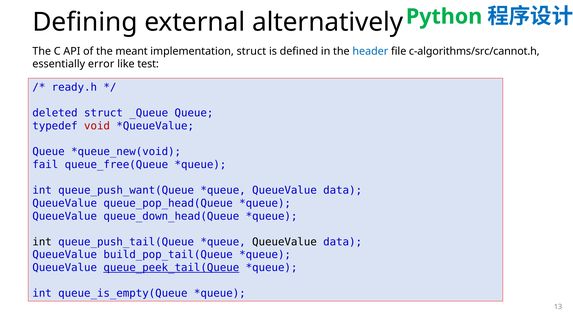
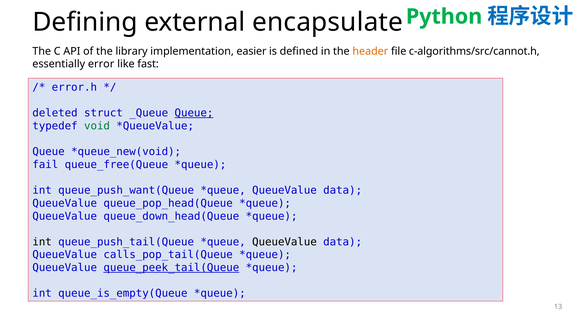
alternatively: alternatively -> encapsulate
meant: meant -> library
implementation struct: struct -> easier
header colour: blue -> orange
test: test -> fast
ready.h: ready.h -> error.h
Queue at (194, 113) underline: none -> present
void colour: red -> green
build_pop_tail(Queue: build_pop_tail(Queue -> calls_pop_tail(Queue
